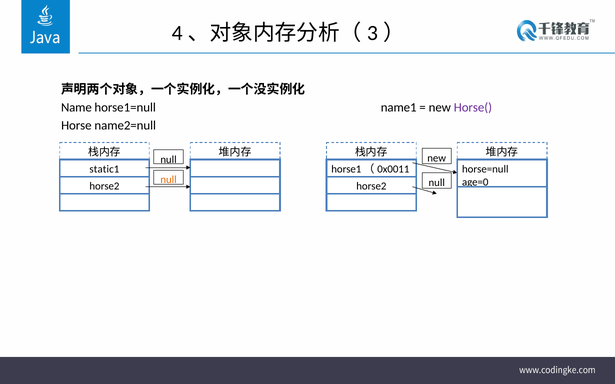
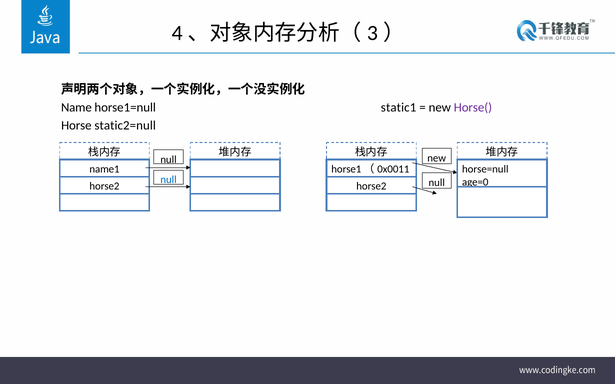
name1: name1 -> static1
name2=null: name2=null -> static2=null
static1: static1 -> name1
null at (169, 180) colour: orange -> blue
